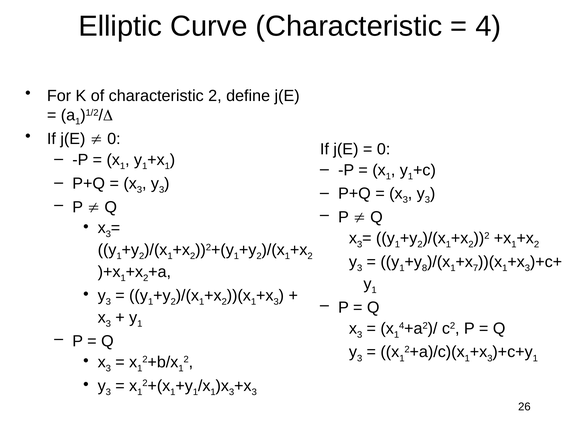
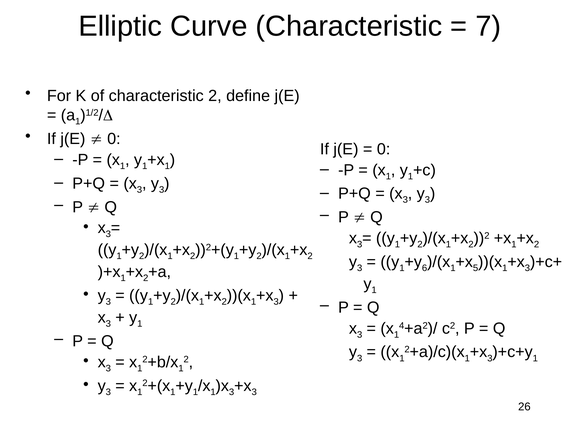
4: 4 -> 7
8: 8 -> 6
7: 7 -> 5
